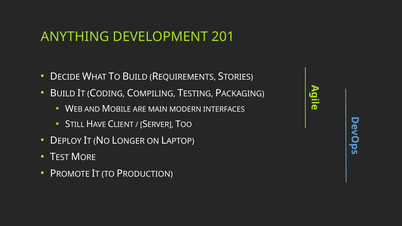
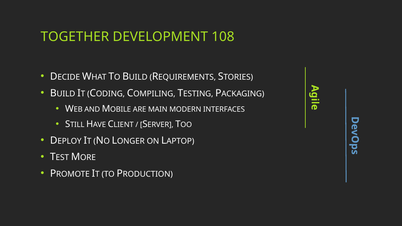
ANYTHING: ANYTHING -> TOGETHER
201: 201 -> 108
